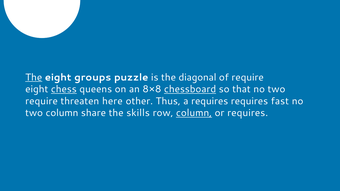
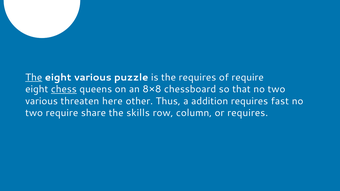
eight groups: groups -> various
the diagonal: diagonal -> requires
chessboard underline: present -> none
require at (42, 101): require -> various
a requires: requires -> addition
two column: column -> require
column at (194, 113) underline: present -> none
